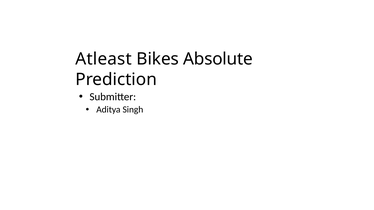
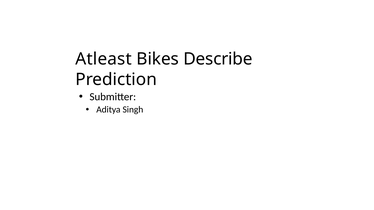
Absolute: Absolute -> Describe
